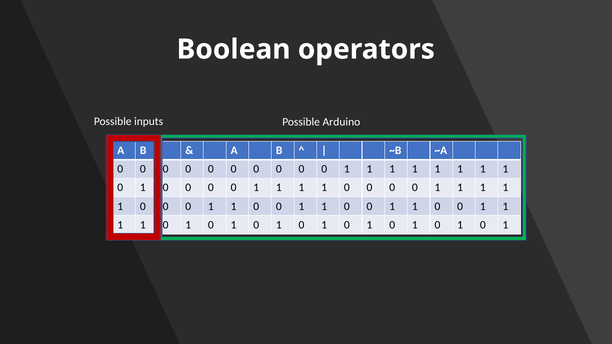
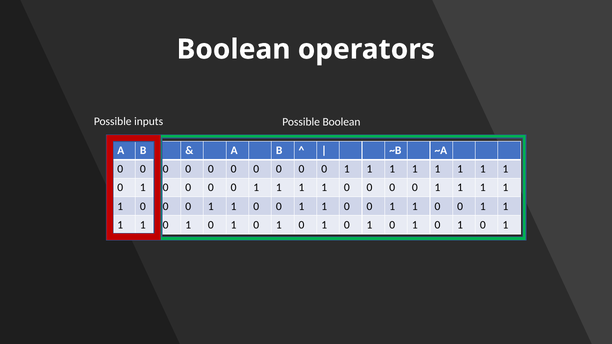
Possible Arduino: Arduino -> Boolean
